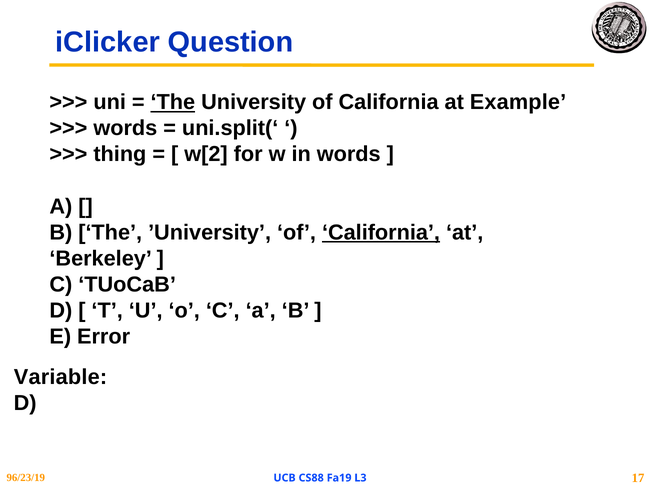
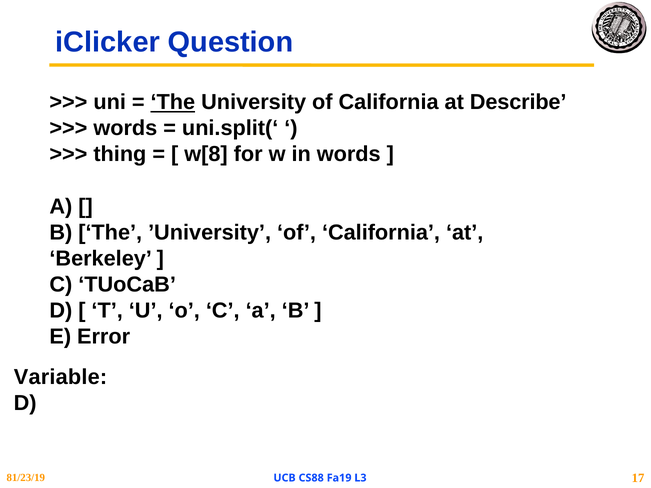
Example: Example -> Describe
w[2: w[2 -> w[8
California at (381, 233) underline: present -> none
96/23/19: 96/23/19 -> 81/23/19
